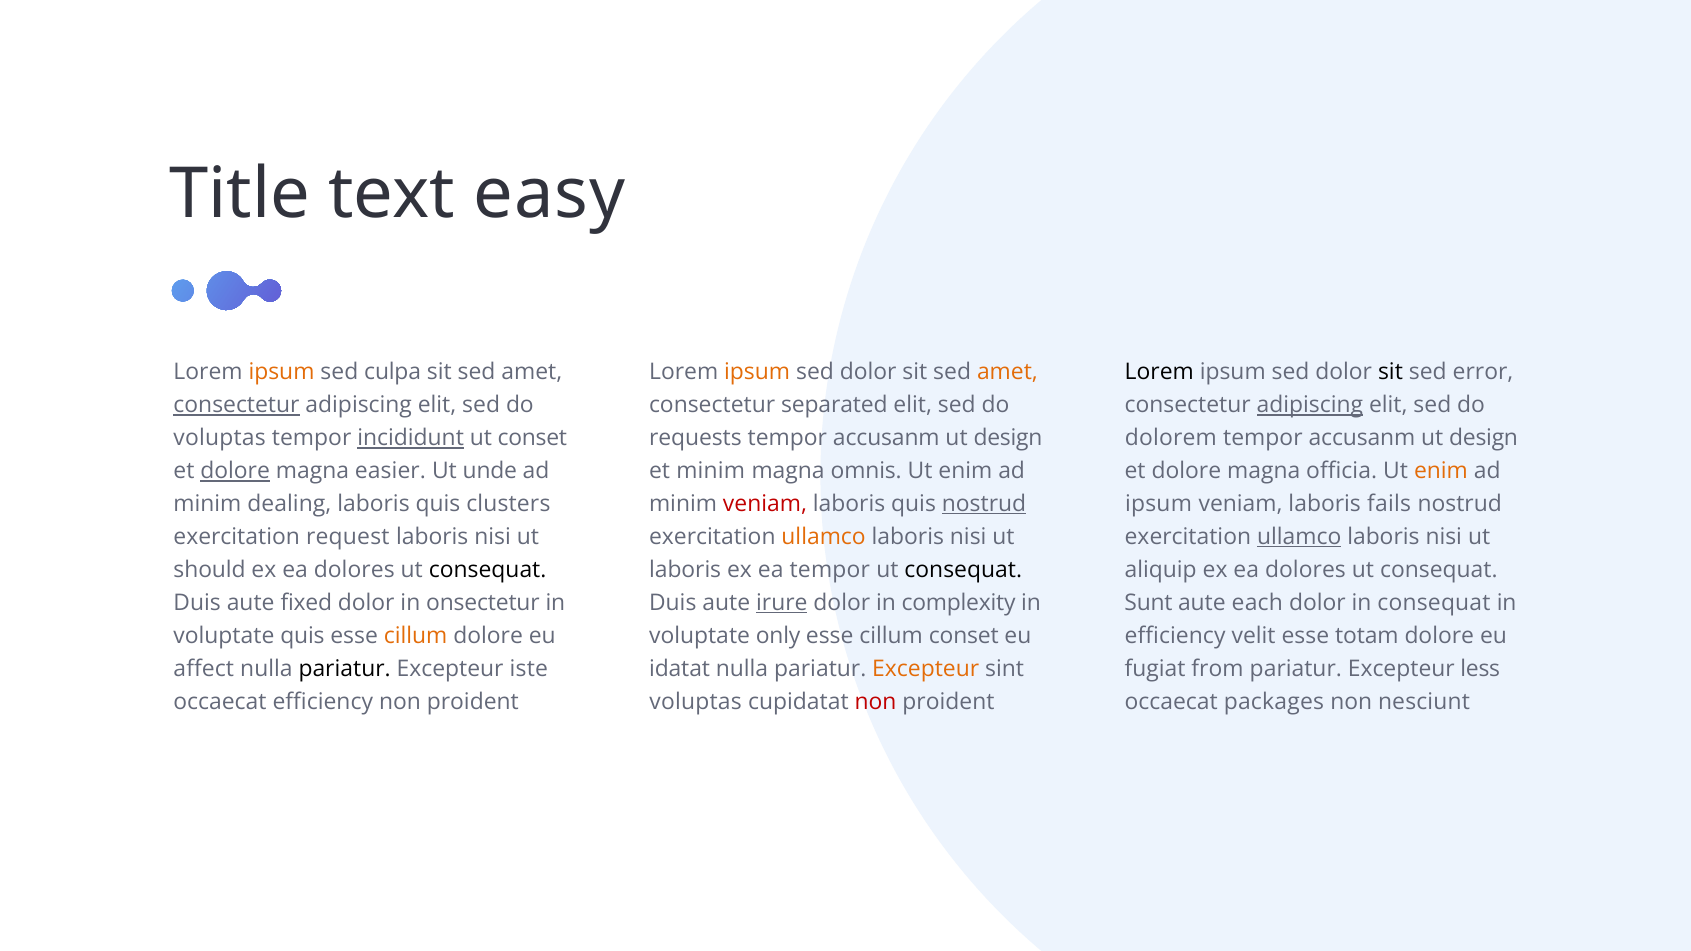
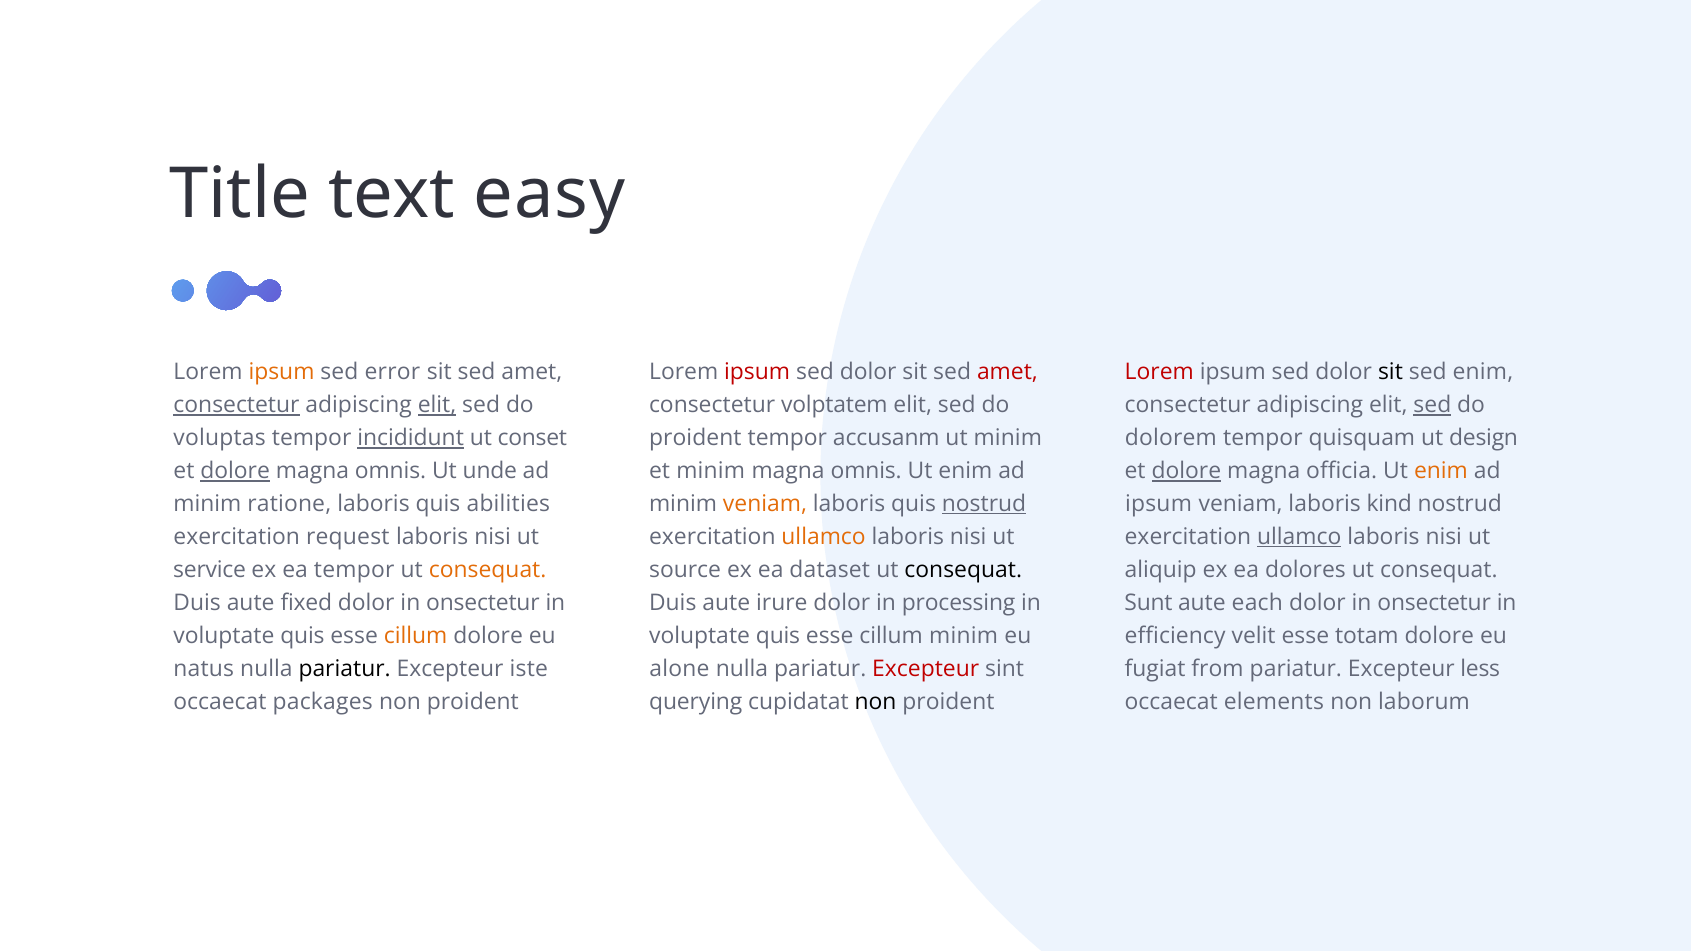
culpa: culpa -> error
ipsum at (757, 372) colour: orange -> red
amet at (1007, 372) colour: orange -> red
Lorem at (1159, 372) colour: black -> red
sed error: error -> enim
elit at (437, 405) underline: none -> present
separated: separated -> volptatem
adipiscing at (1310, 405) underline: present -> none
sed at (1432, 405) underline: none -> present
requests at (695, 438): requests -> proident
design at (1008, 438): design -> minim
accusanm at (1362, 438): accusanm -> quisquam
easier at (390, 471): easier -> omnis
dolore at (1186, 471) underline: none -> present
dealing: dealing -> ratione
clusters: clusters -> abilities
veniam at (765, 504) colour: red -> orange
fails: fails -> kind
should: should -> service
dolores at (354, 570): dolores -> tempor
consequat at (488, 570) colour: black -> orange
laboris at (685, 570): laboris -> source
ea tempor: tempor -> dataset
irure underline: present -> none
complexity: complexity -> processing
consequat at (1434, 603): consequat -> onsectetur
only at (778, 636): only -> quis
cillum conset: conset -> minim
affect: affect -> natus
idatat: idatat -> alone
Excepteur at (926, 669) colour: orange -> red
occaecat efficiency: efficiency -> packages
voluptas at (696, 702): voluptas -> querying
non at (876, 702) colour: red -> black
packages: packages -> elements
nesciunt: nesciunt -> laborum
